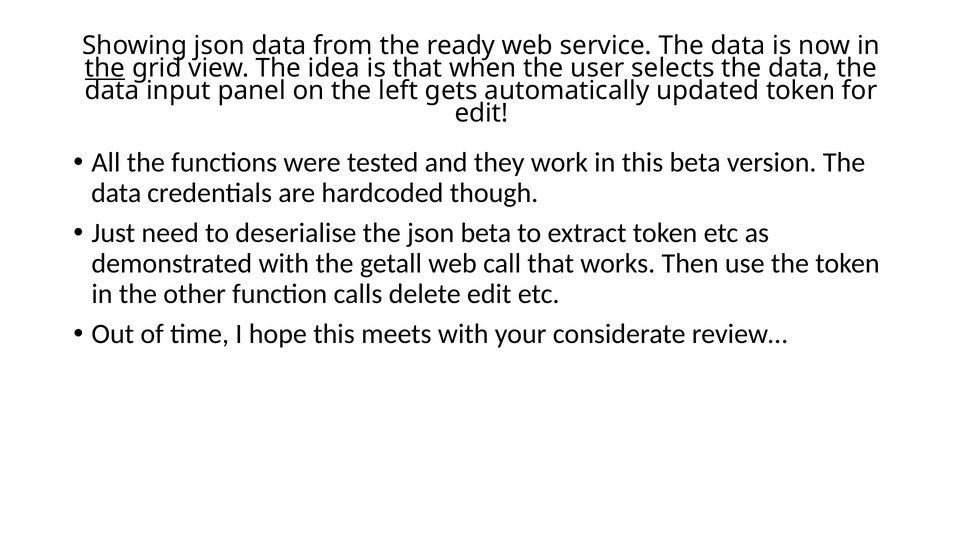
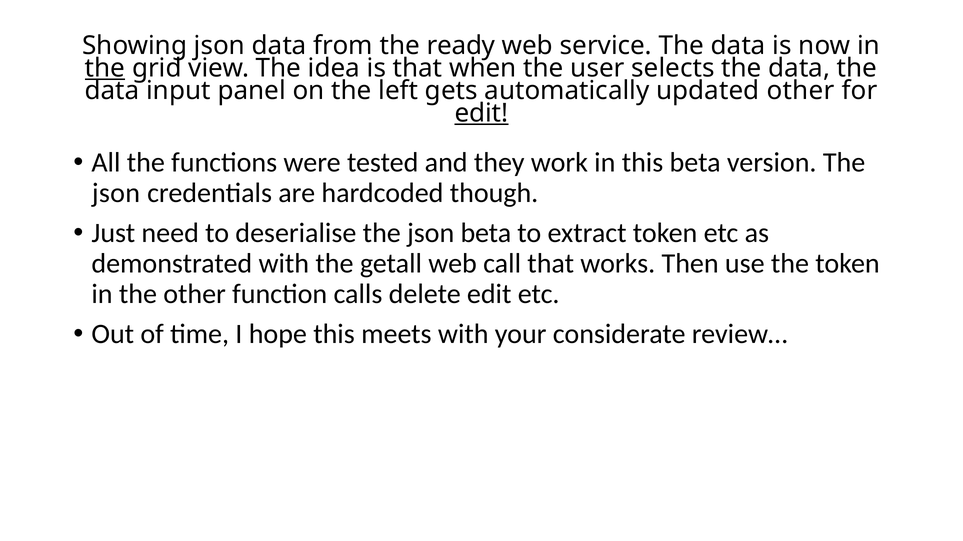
updated token: token -> other
edit at (481, 113) underline: none -> present
data at (116, 193): data -> json
